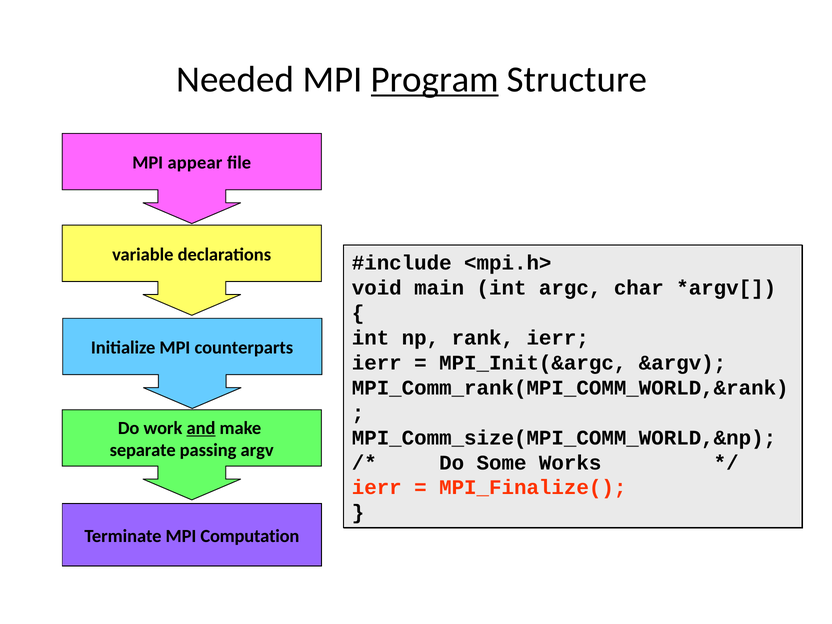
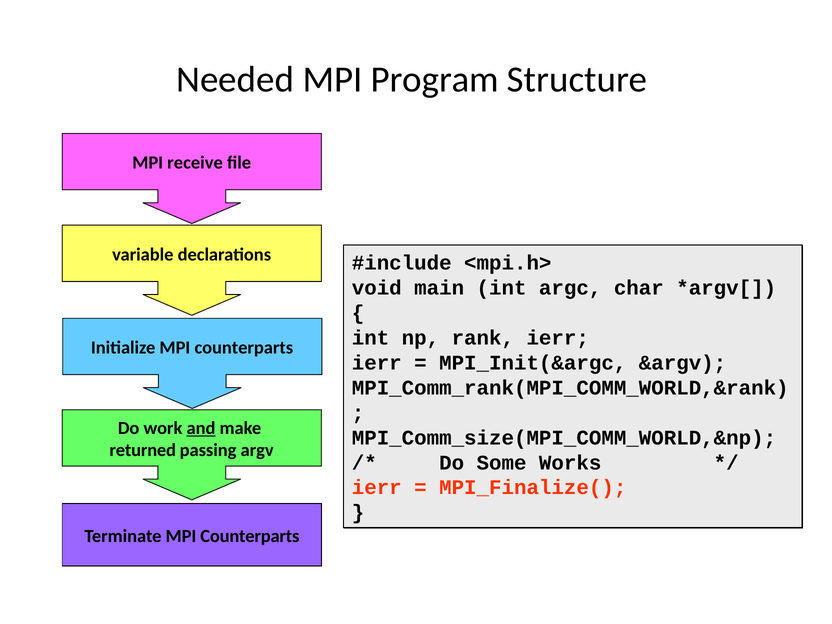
Program underline: present -> none
appear: appear -> receive
separate: separate -> returned
Terminate MPI Computation: Computation -> Counterparts
